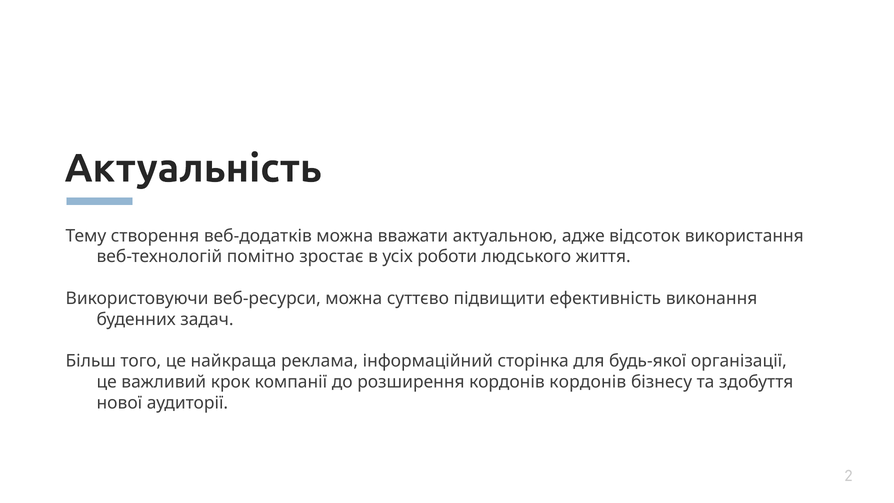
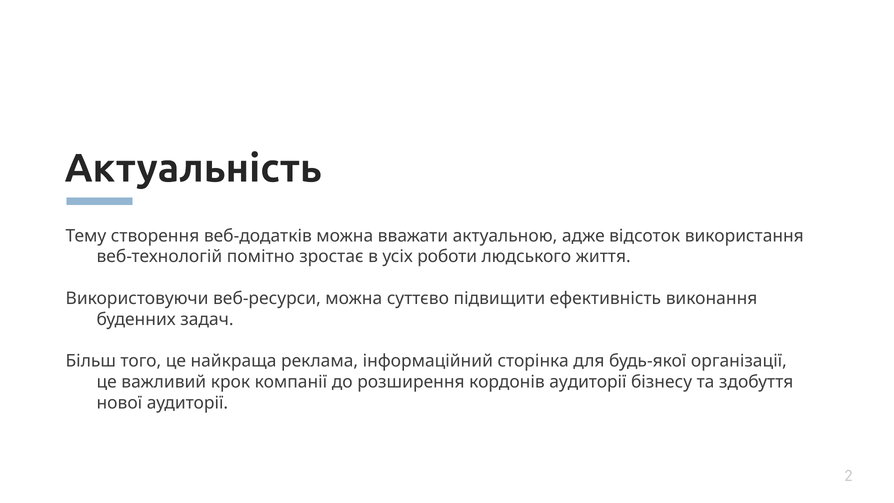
кордонів кордонів: кордонів -> аудиторії
